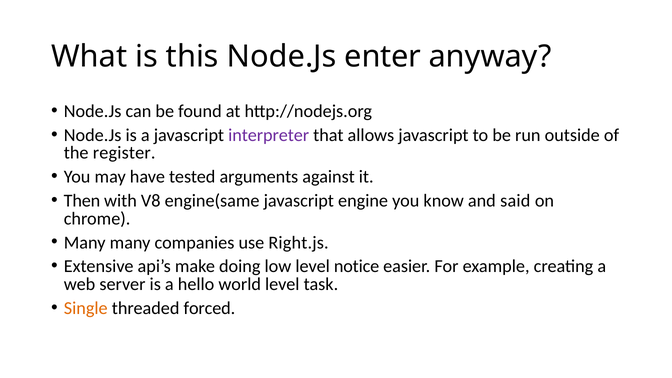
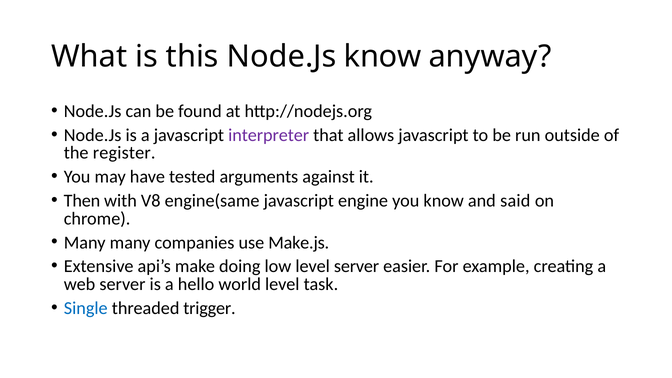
Node.Js enter: enter -> know
Right.js: Right.js -> Make.js
level notice: notice -> server
Single colour: orange -> blue
forced: forced -> trigger
